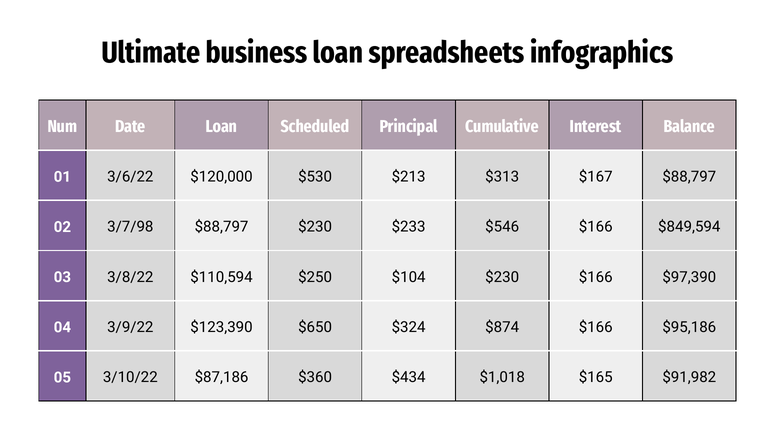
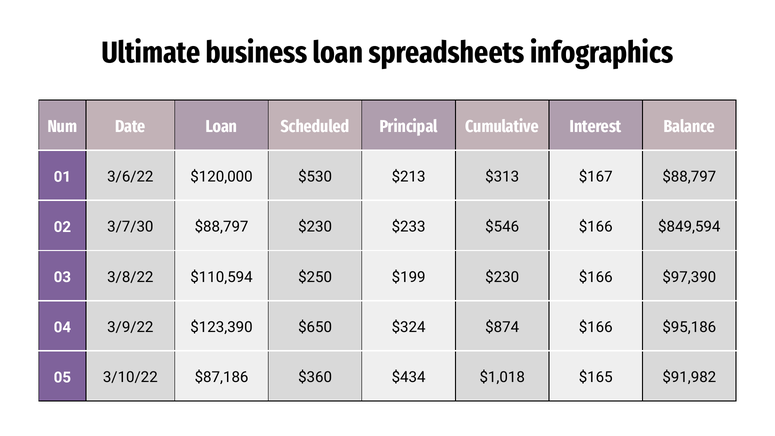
3/7/98: 3/7/98 -> 3/7/30
$104: $104 -> $199
